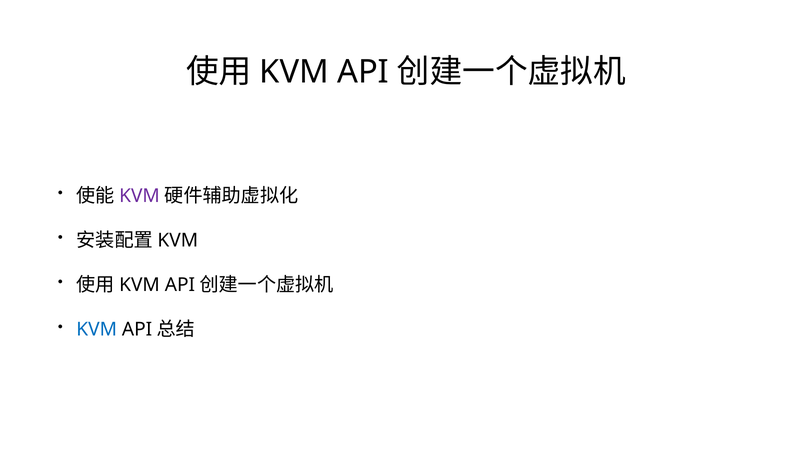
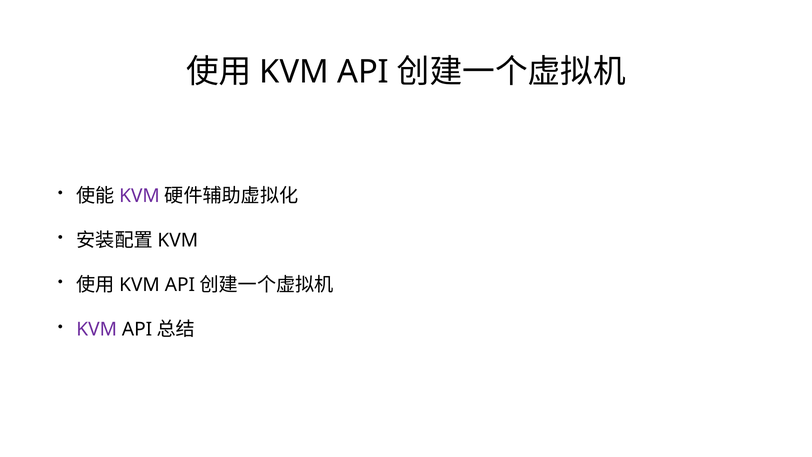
KVM at (97, 329) colour: blue -> purple
